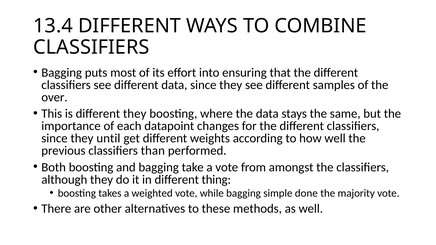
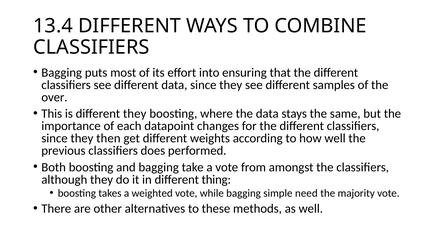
until: until -> then
than: than -> does
done: done -> need
